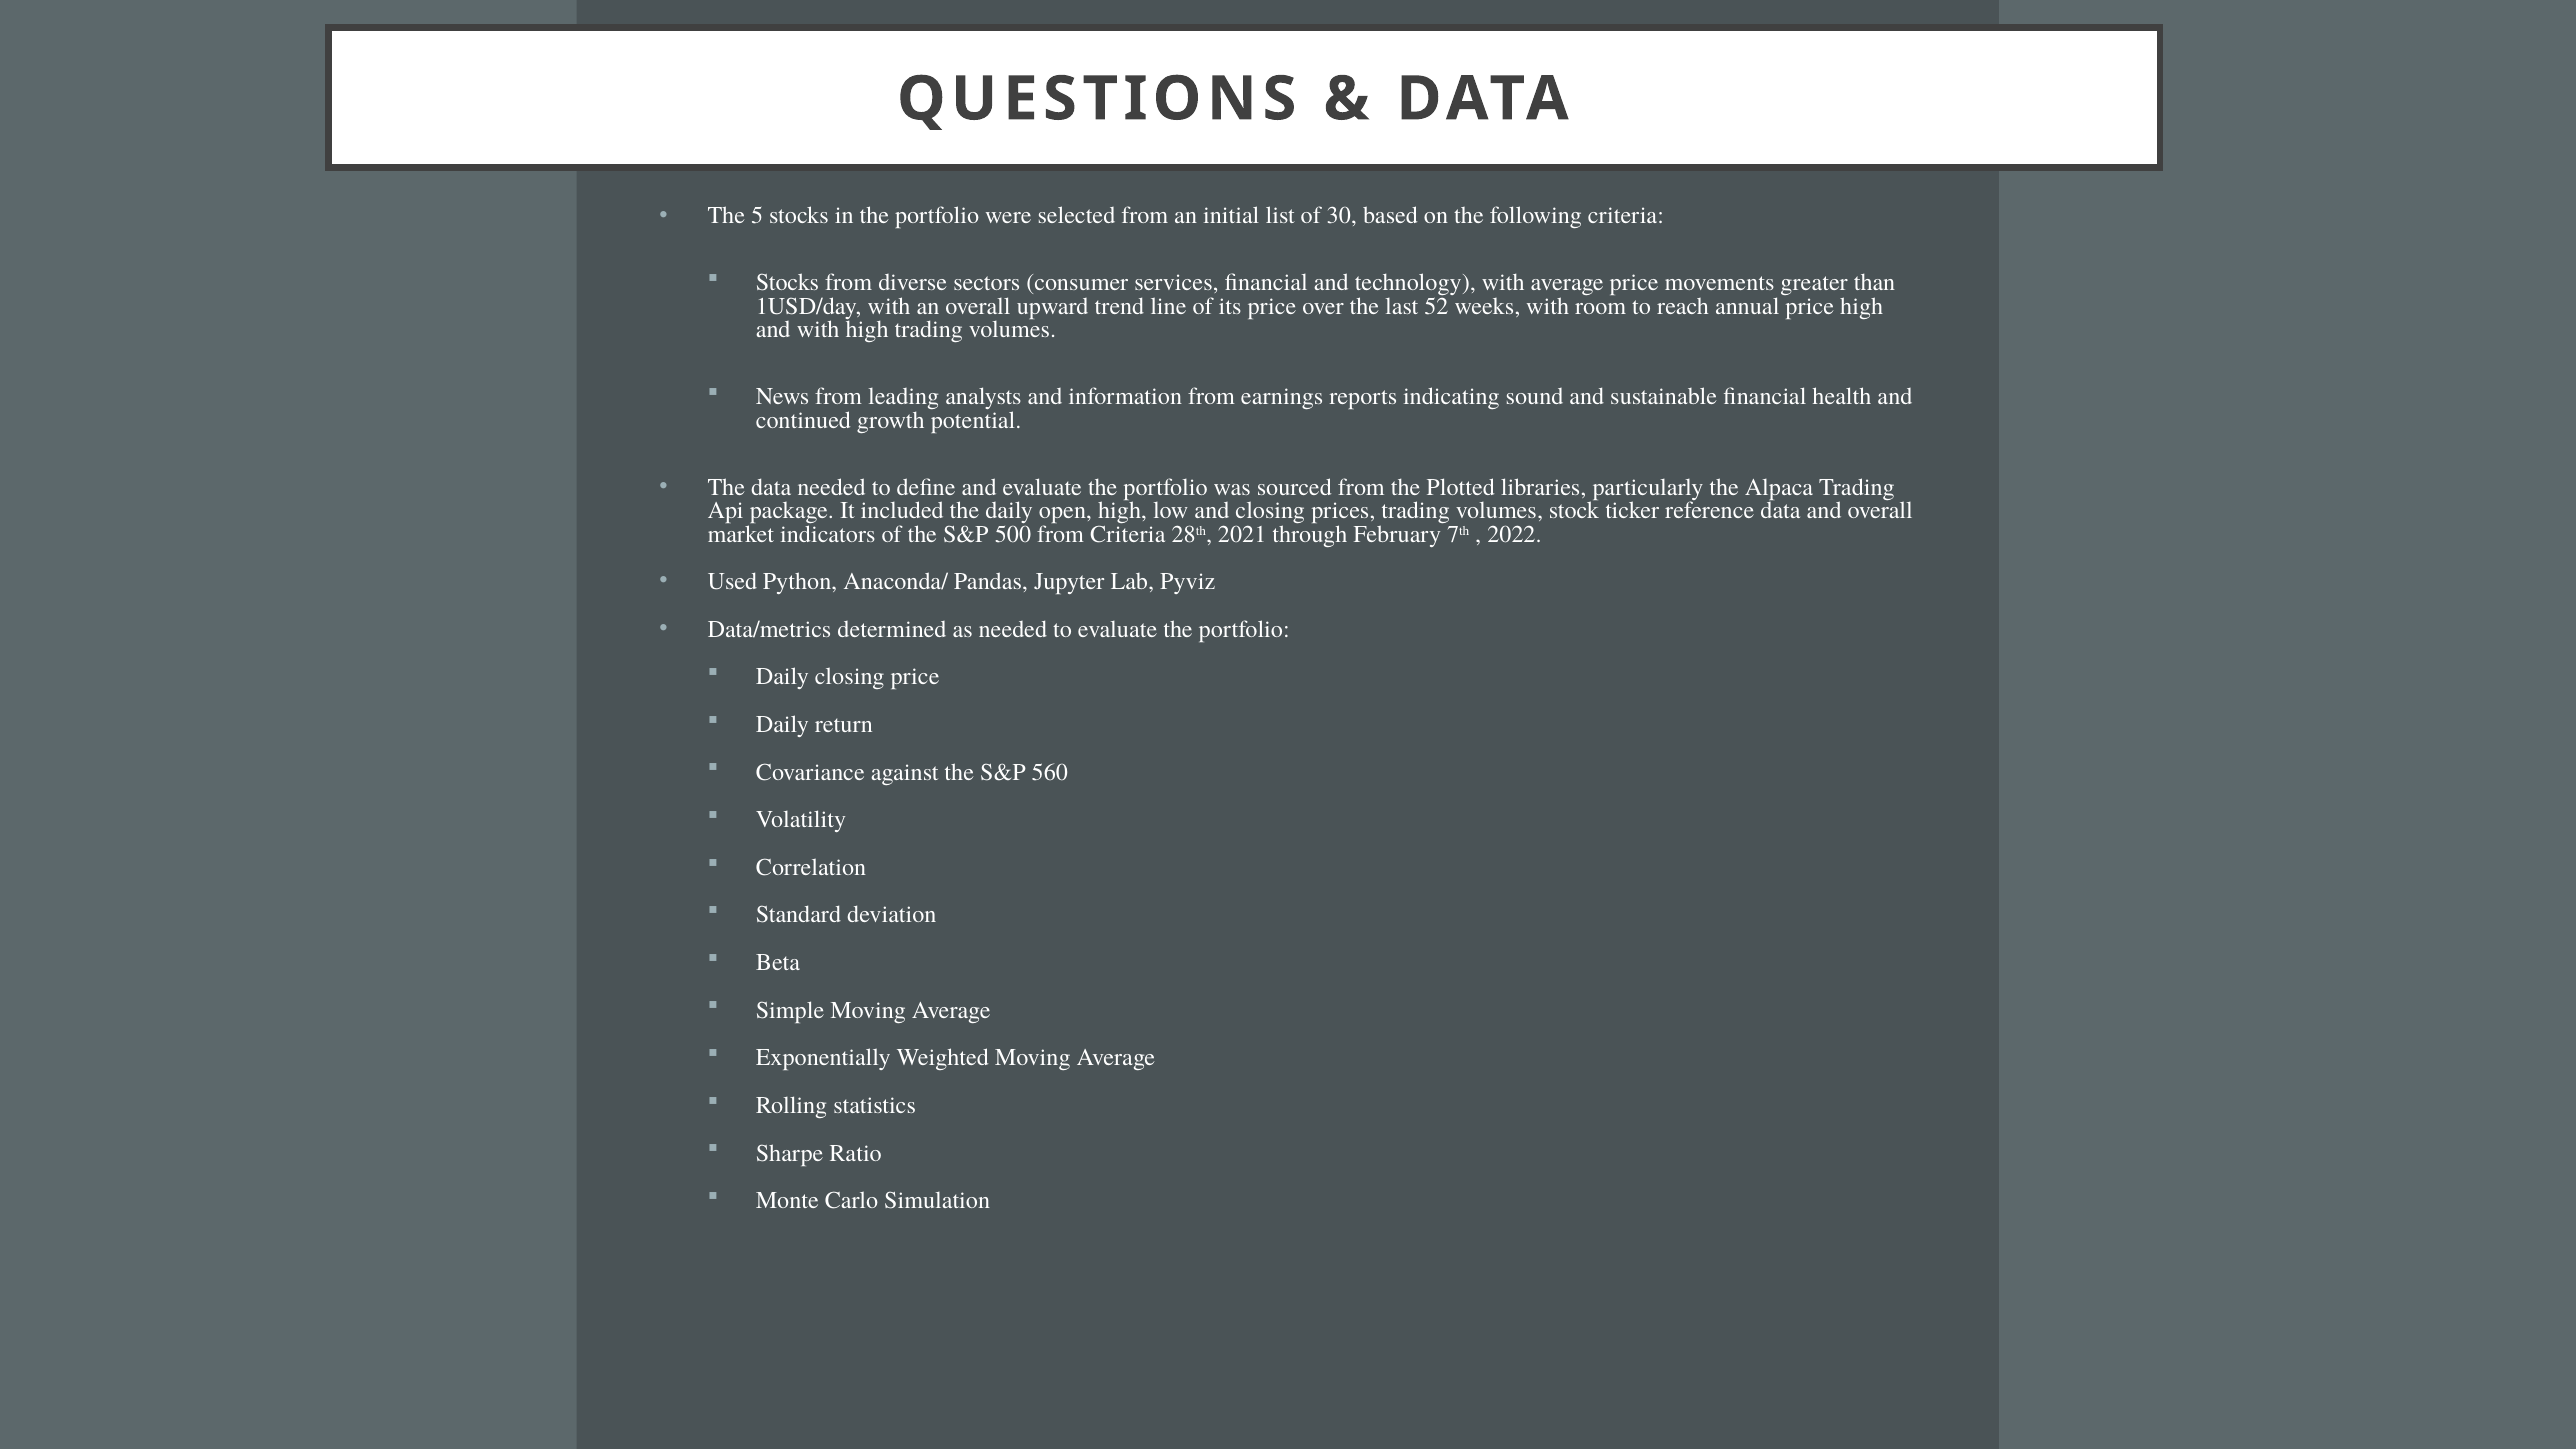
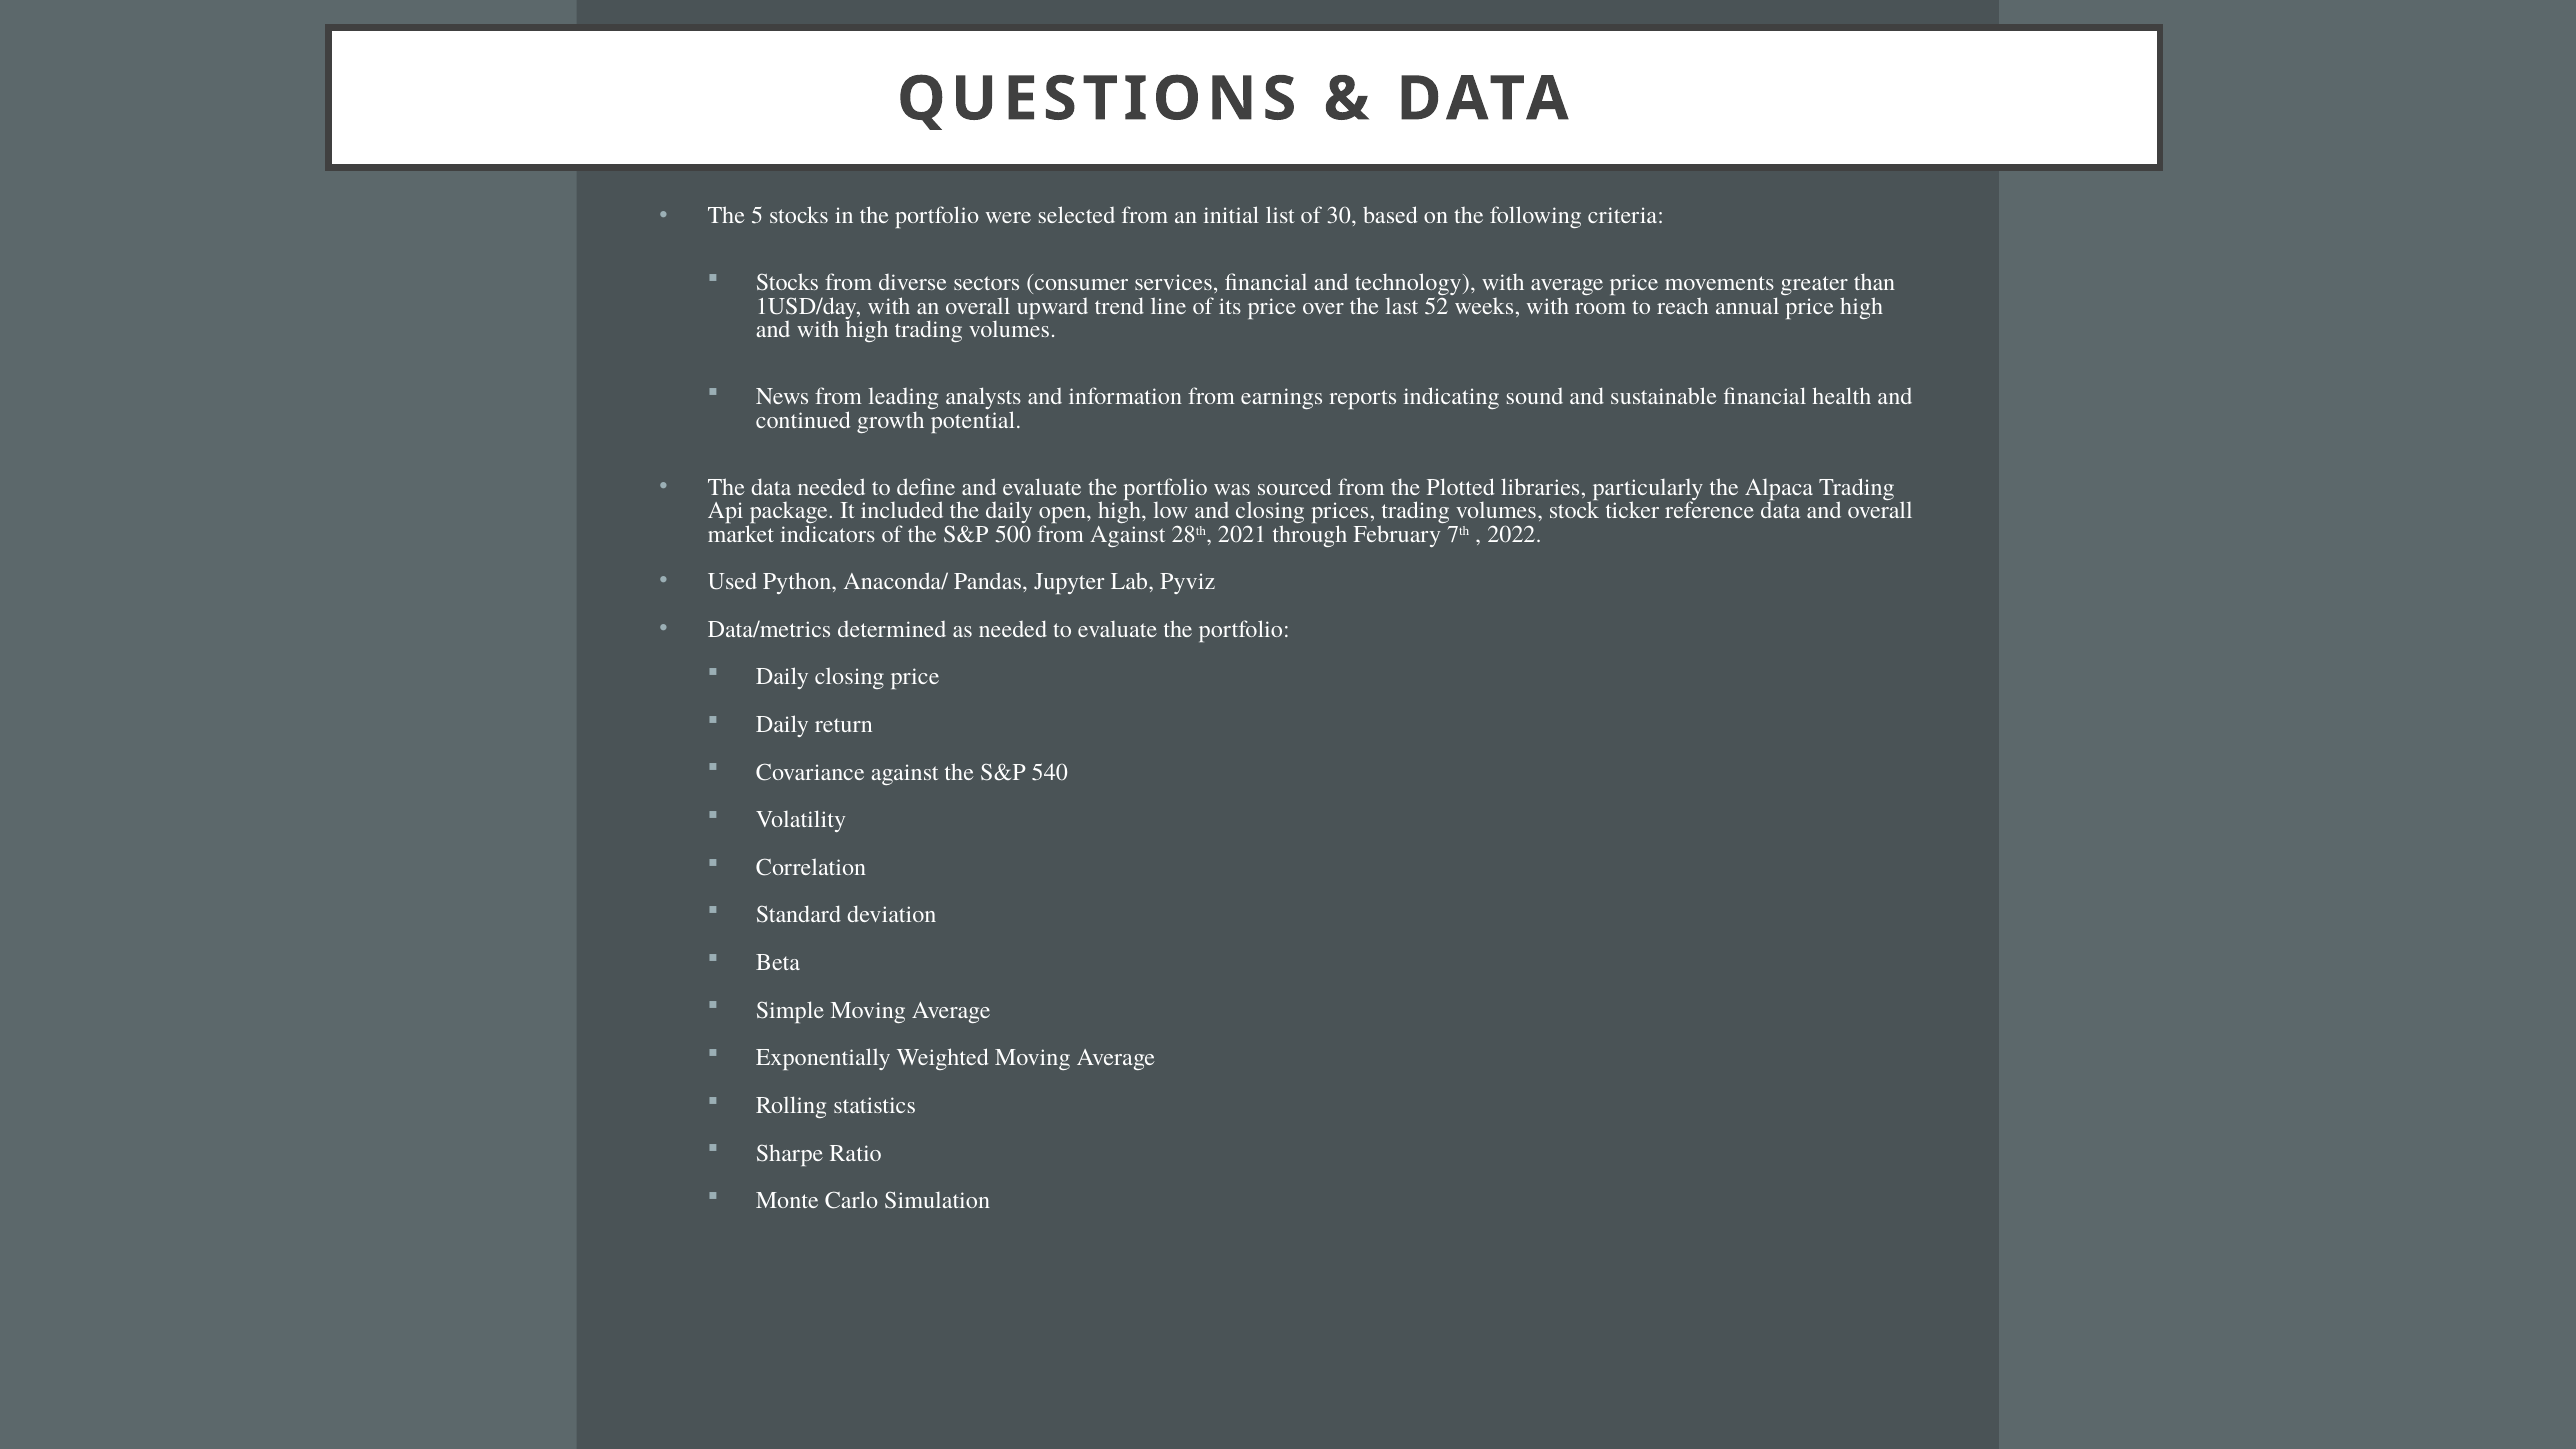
from Criteria: Criteria -> Against
560: 560 -> 540
